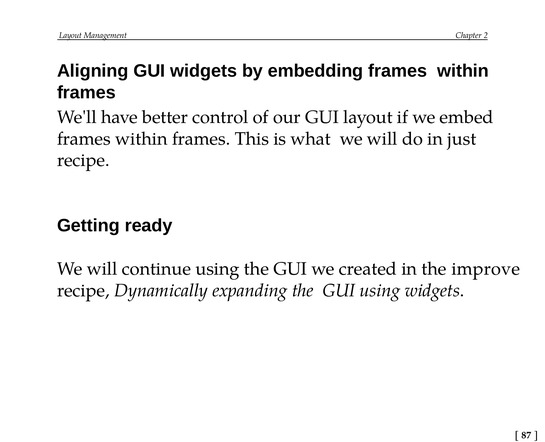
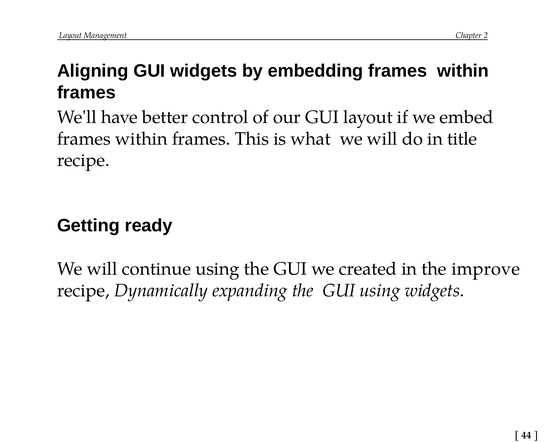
just: just -> title
87: 87 -> 44
